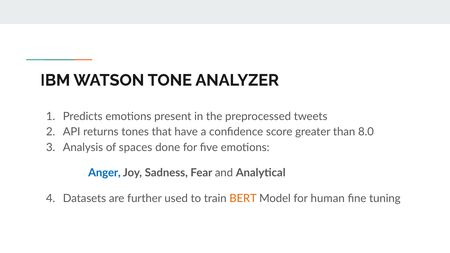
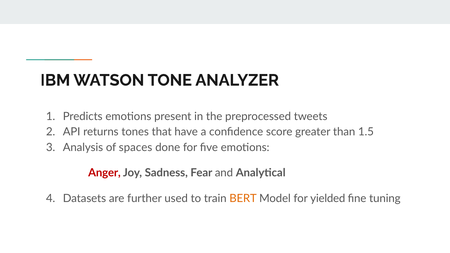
8.0: 8.0 -> 1.5
Anger colour: blue -> red
human: human -> yielded
